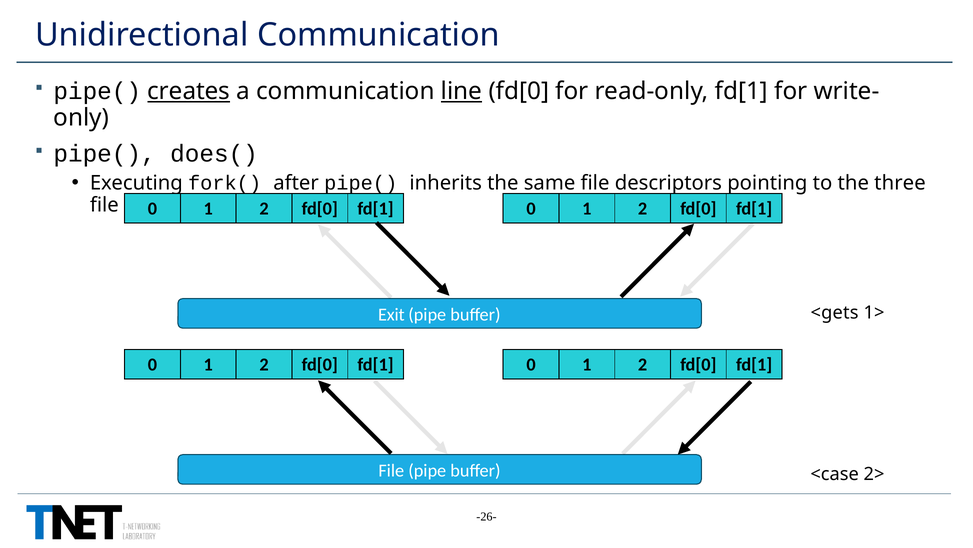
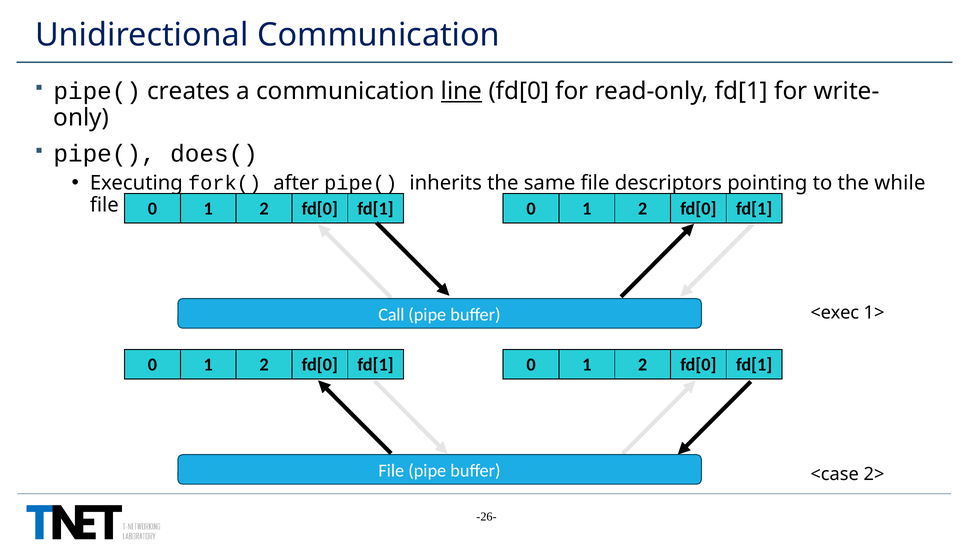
creates underline: present -> none
three: three -> while
Exit: Exit -> Call
<gets: <gets -> <exec
